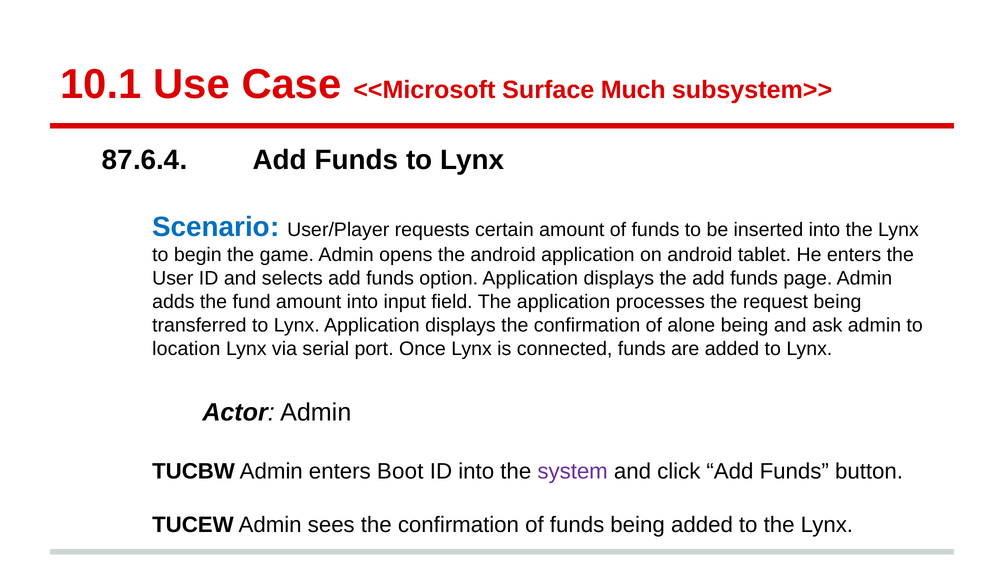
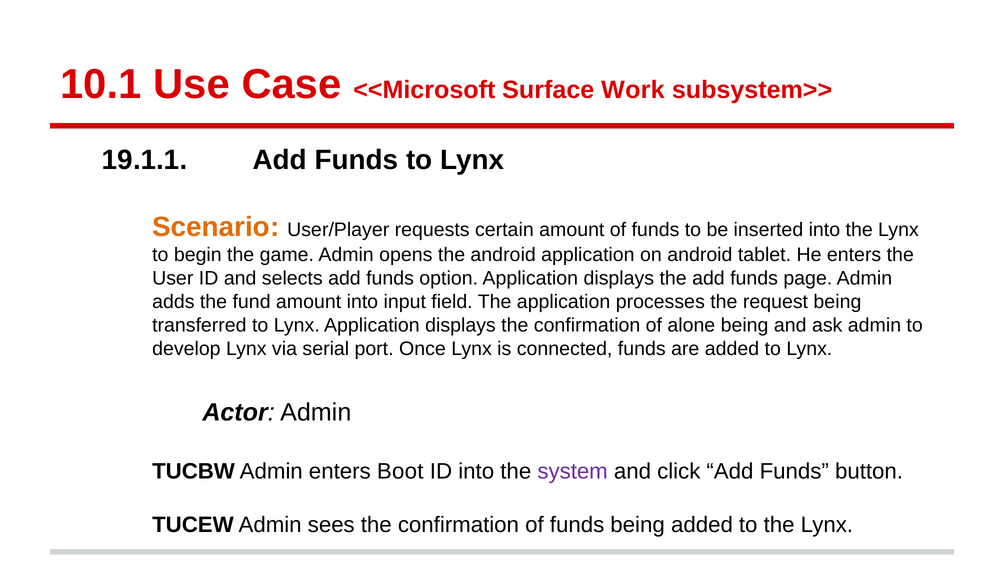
Much: Much -> Work
87.6.4: 87.6.4 -> 19.1.1
Scenario colour: blue -> orange
location: location -> develop
